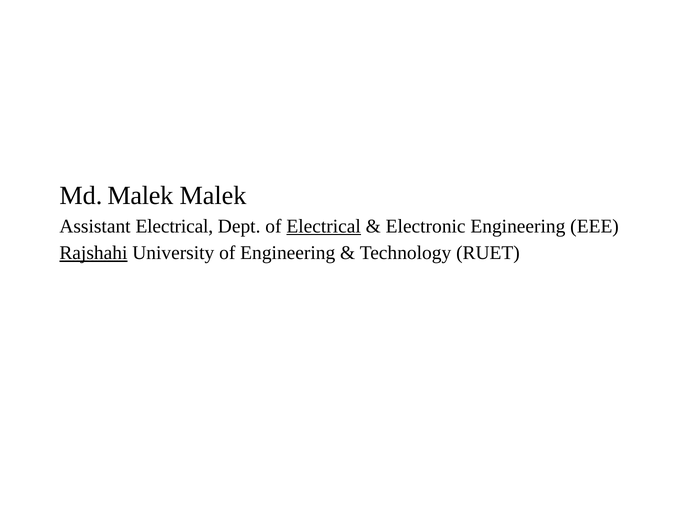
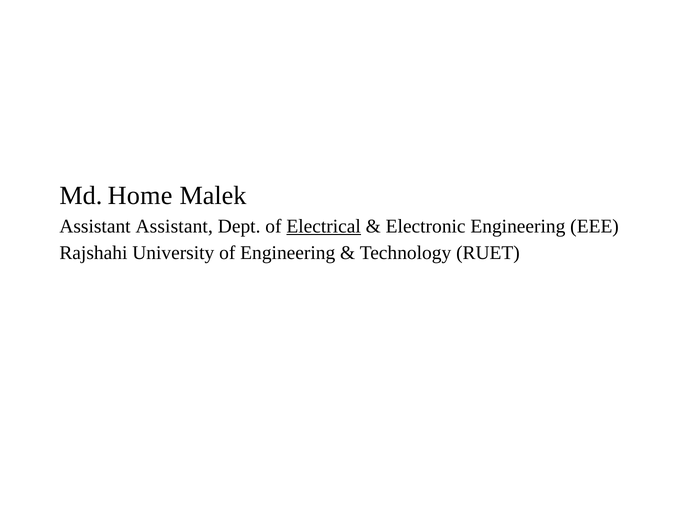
Md Malek: Malek -> Home
Assistant Electrical: Electrical -> Assistant
Rajshahi underline: present -> none
